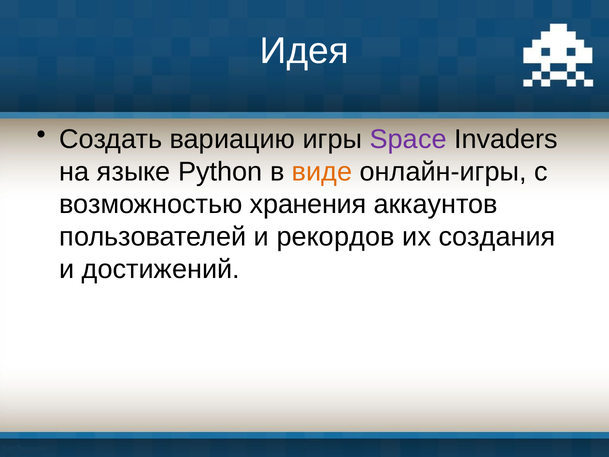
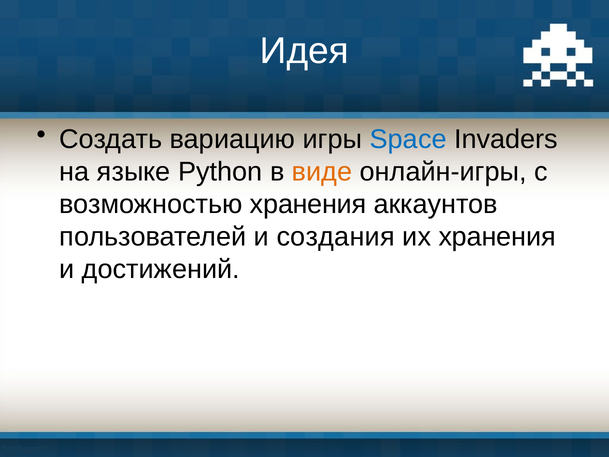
Space colour: purple -> blue
рекордов: рекордов -> создания
их создания: создания -> хранения
